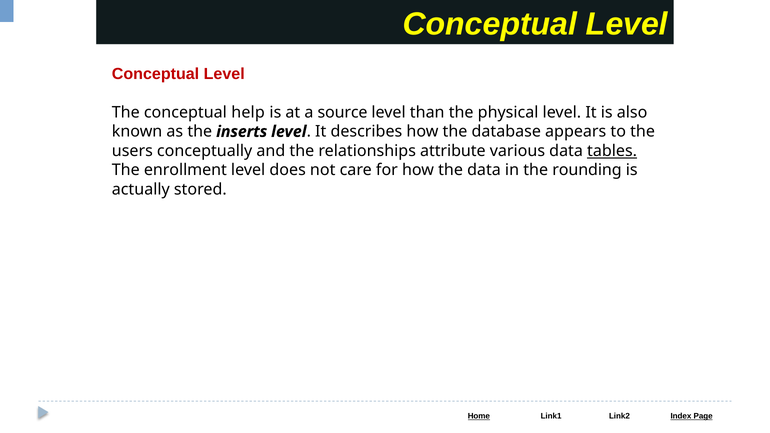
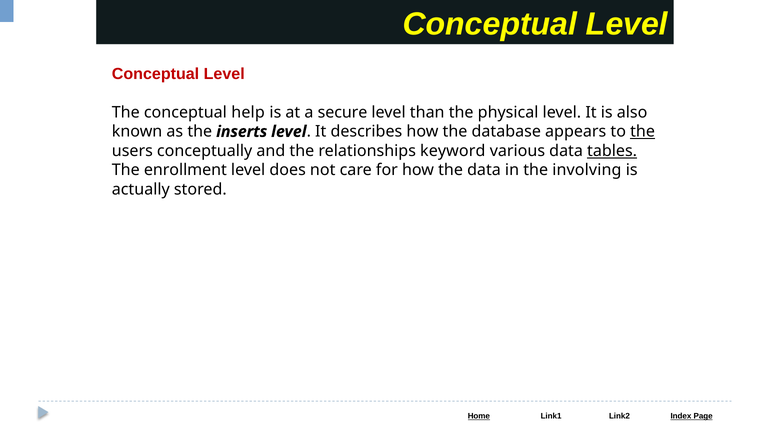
source: source -> secure
the at (643, 132) underline: none -> present
attribute: attribute -> keyword
rounding: rounding -> involving
